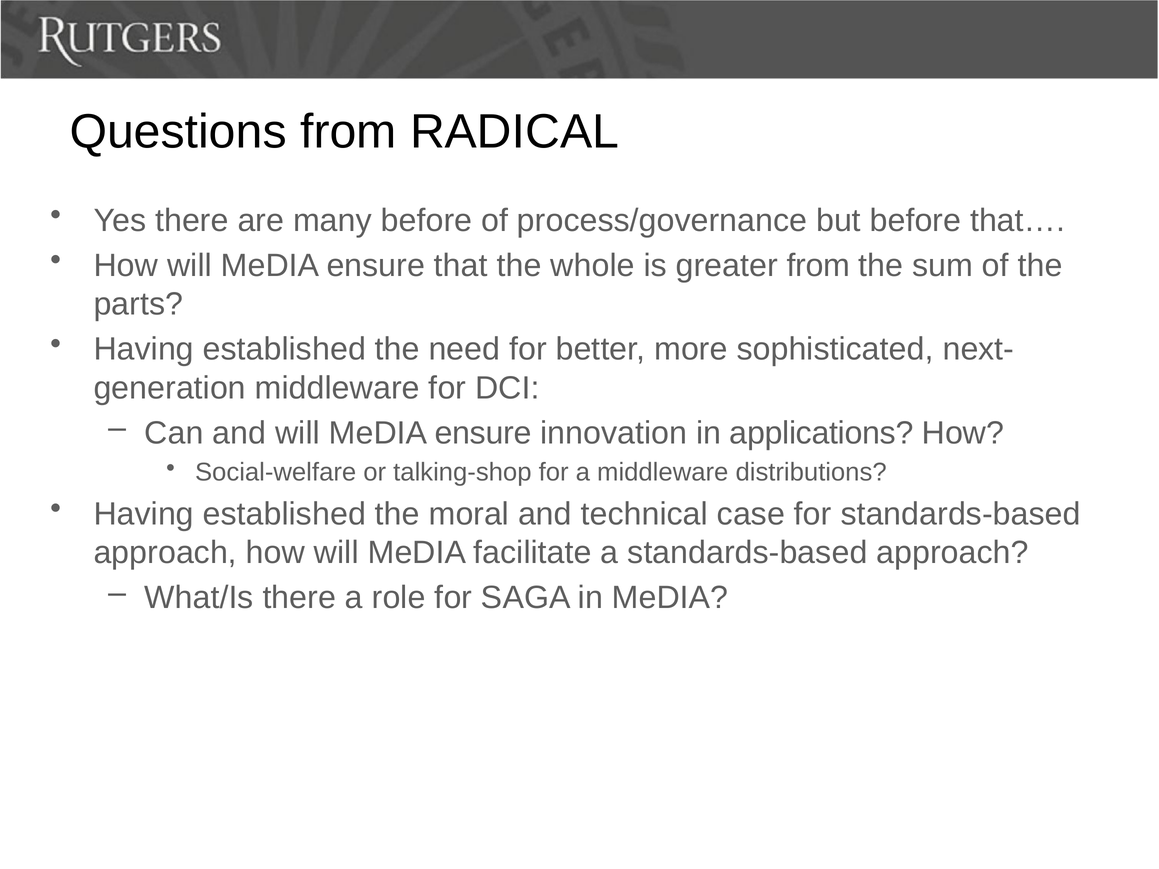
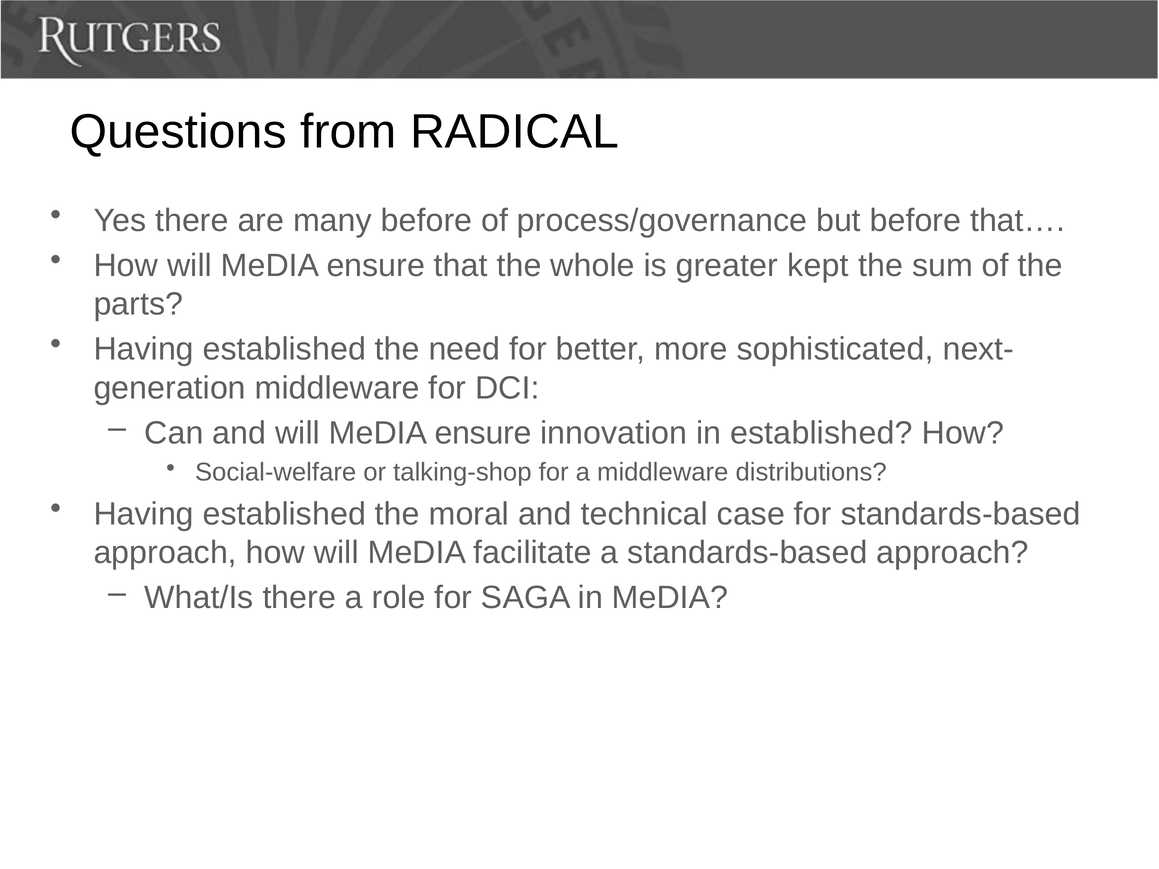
greater from: from -> kept
in applications: applications -> established
